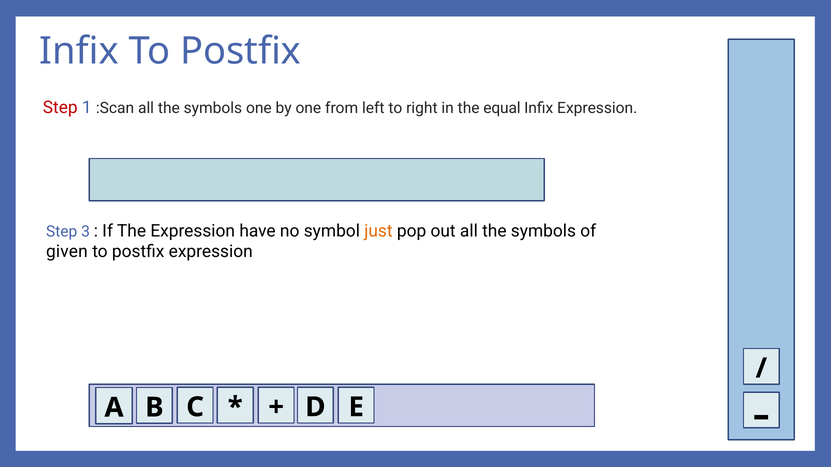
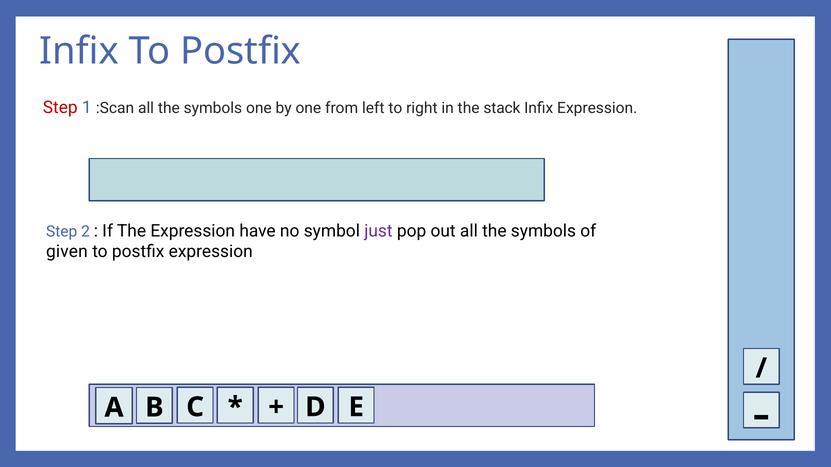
equal: equal -> stack
3: 3 -> 2
just colour: orange -> purple
